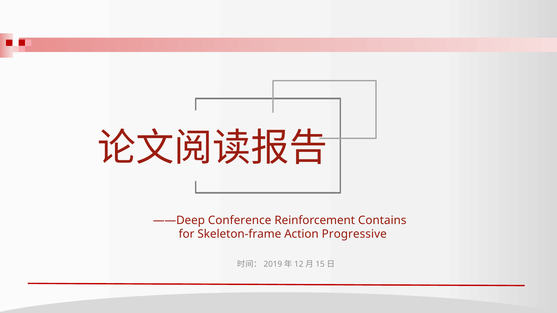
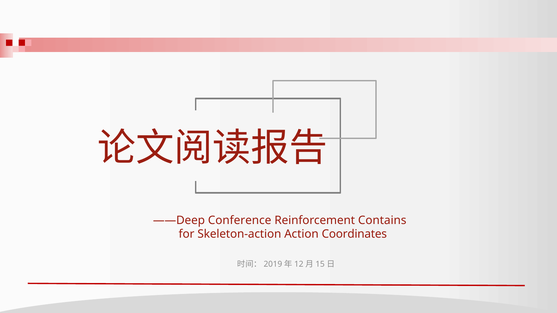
Skeleton-frame: Skeleton-frame -> Skeleton-action
Progressive: Progressive -> Coordinates
